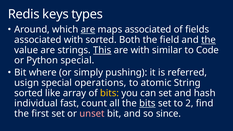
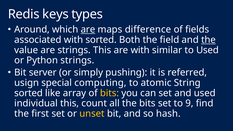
maps associated: associated -> difference
This at (102, 50) underline: present -> none
to Code: Code -> Used
Python special: special -> strings
where: where -> server
operations: operations -> computing
and hash: hash -> used
individual fast: fast -> this
bits at (147, 103) underline: present -> none
2: 2 -> 9
unset colour: pink -> yellow
since: since -> hash
